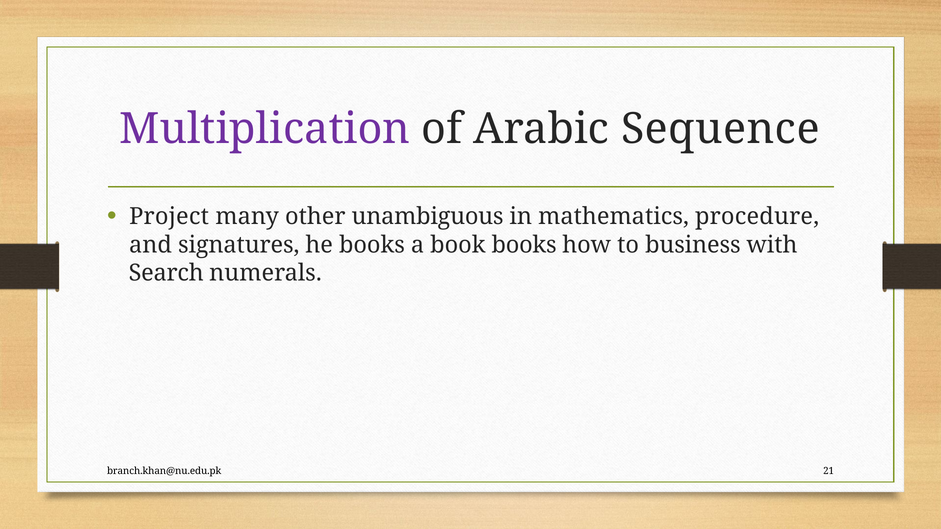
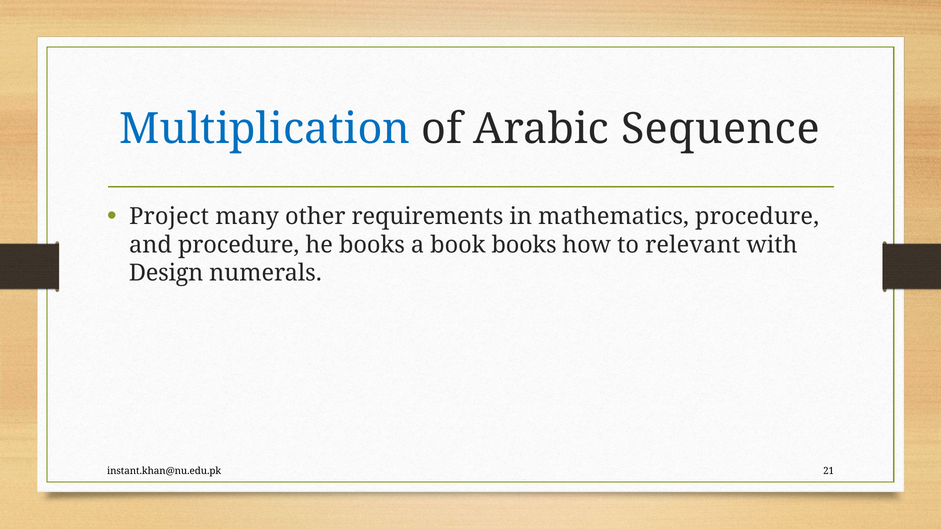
Multiplication colour: purple -> blue
unambiguous: unambiguous -> requirements
and signatures: signatures -> procedure
business: business -> relevant
Search: Search -> Design
branch.khan@nu.edu.pk: branch.khan@nu.edu.pk -> instant.khan@nu.edu.pk
